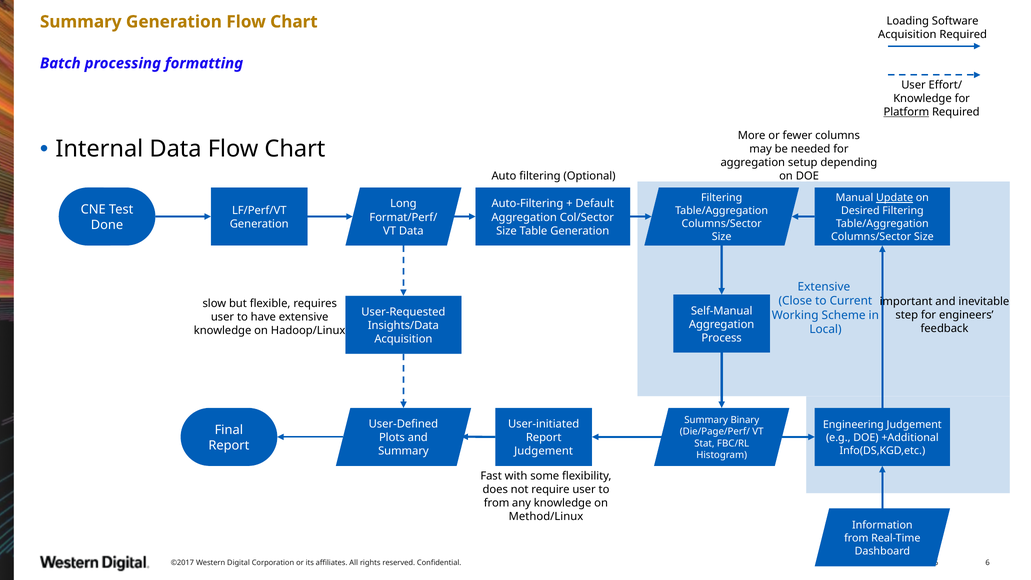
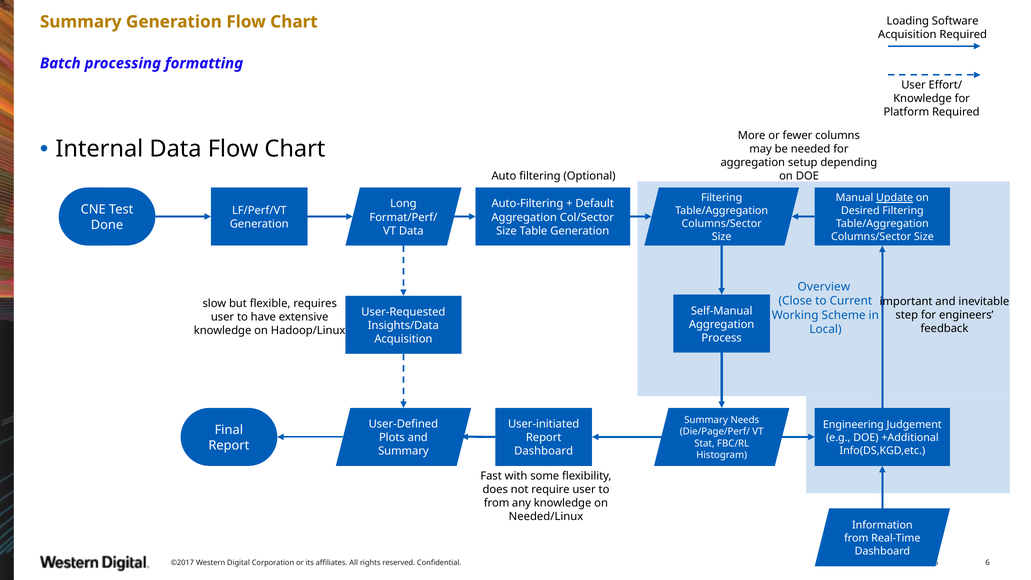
Platform underline: present -> none
Extensive at (824, 287): Extensive -> Overview
Binary: Binary -> Needs
Judgement at (544, 451): Judgement -> Dashboard
Method/Linux: Method/Linux -> Needed/Linux
